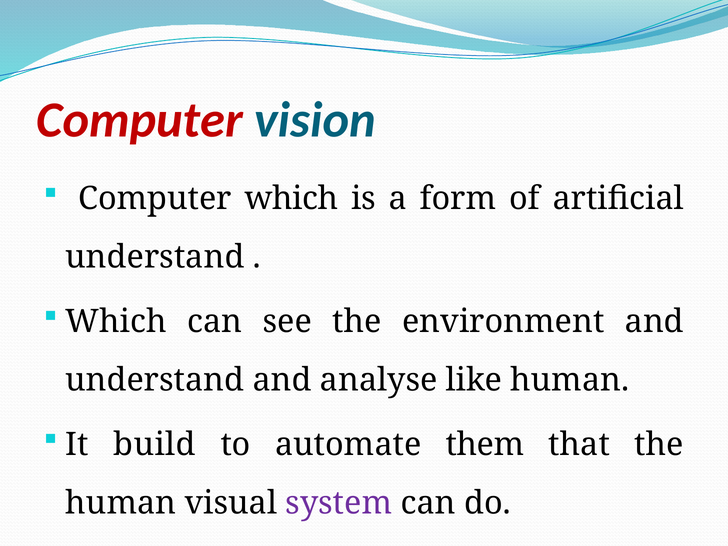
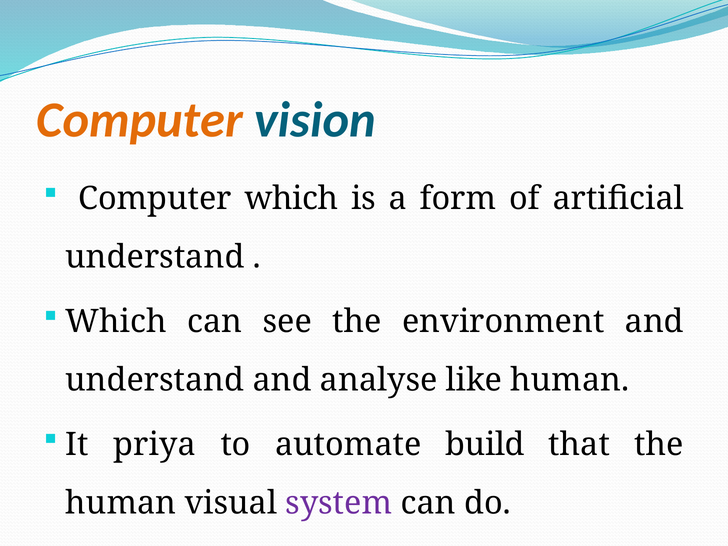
Computer at (140, 120) colour: red -> orange
build: build -> priya
them: them -> build
